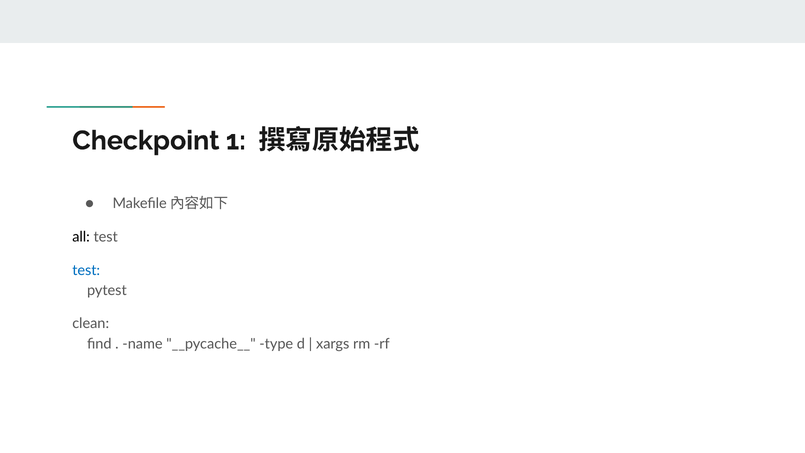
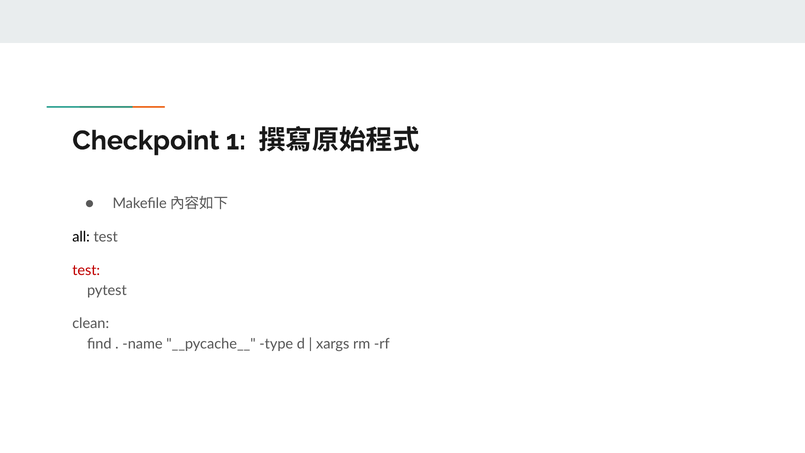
test at (86, 270) colour: blue -> red
